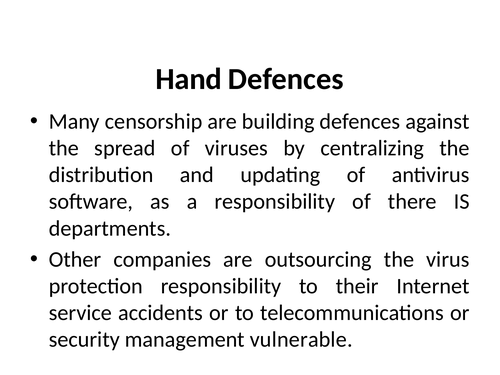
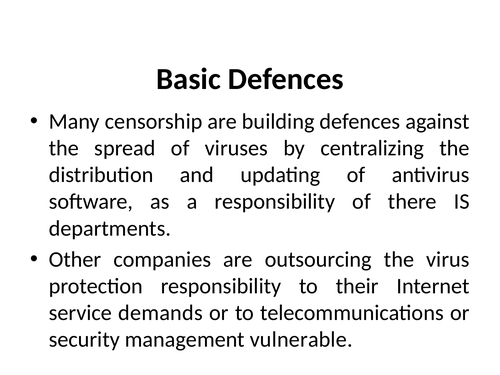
Hand: Hand -> Basic
accidents: accidents -> demands
